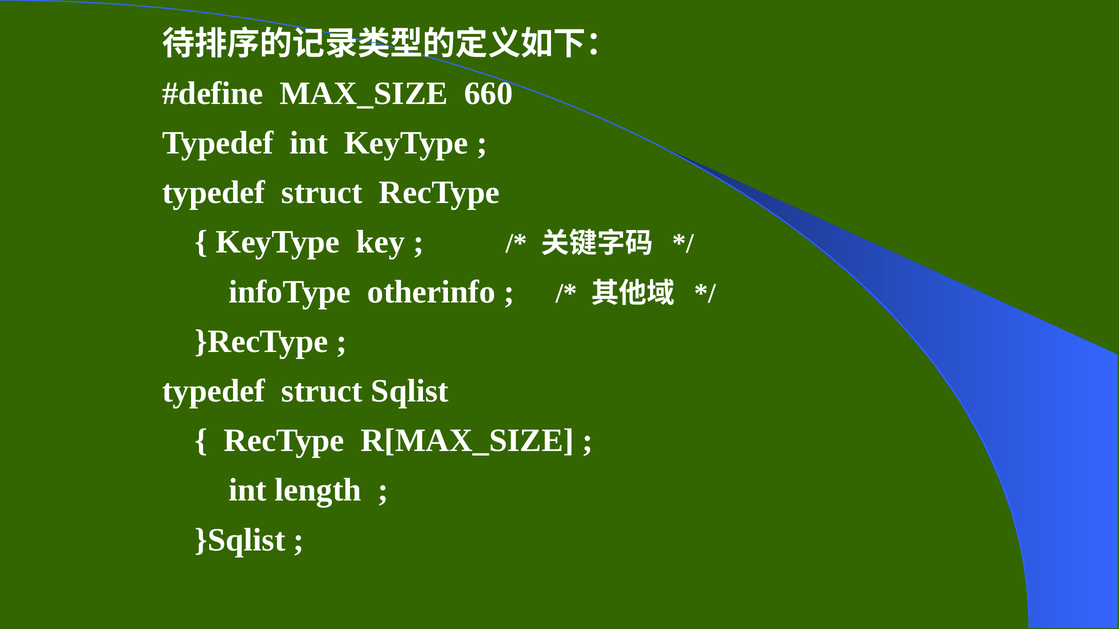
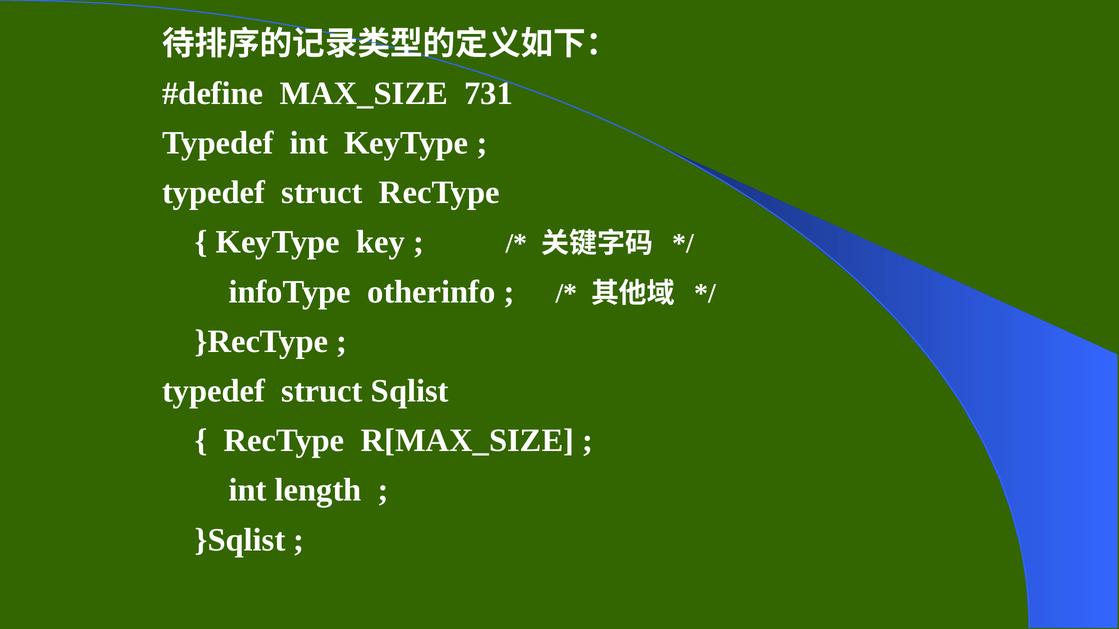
660: 660 -> 731
